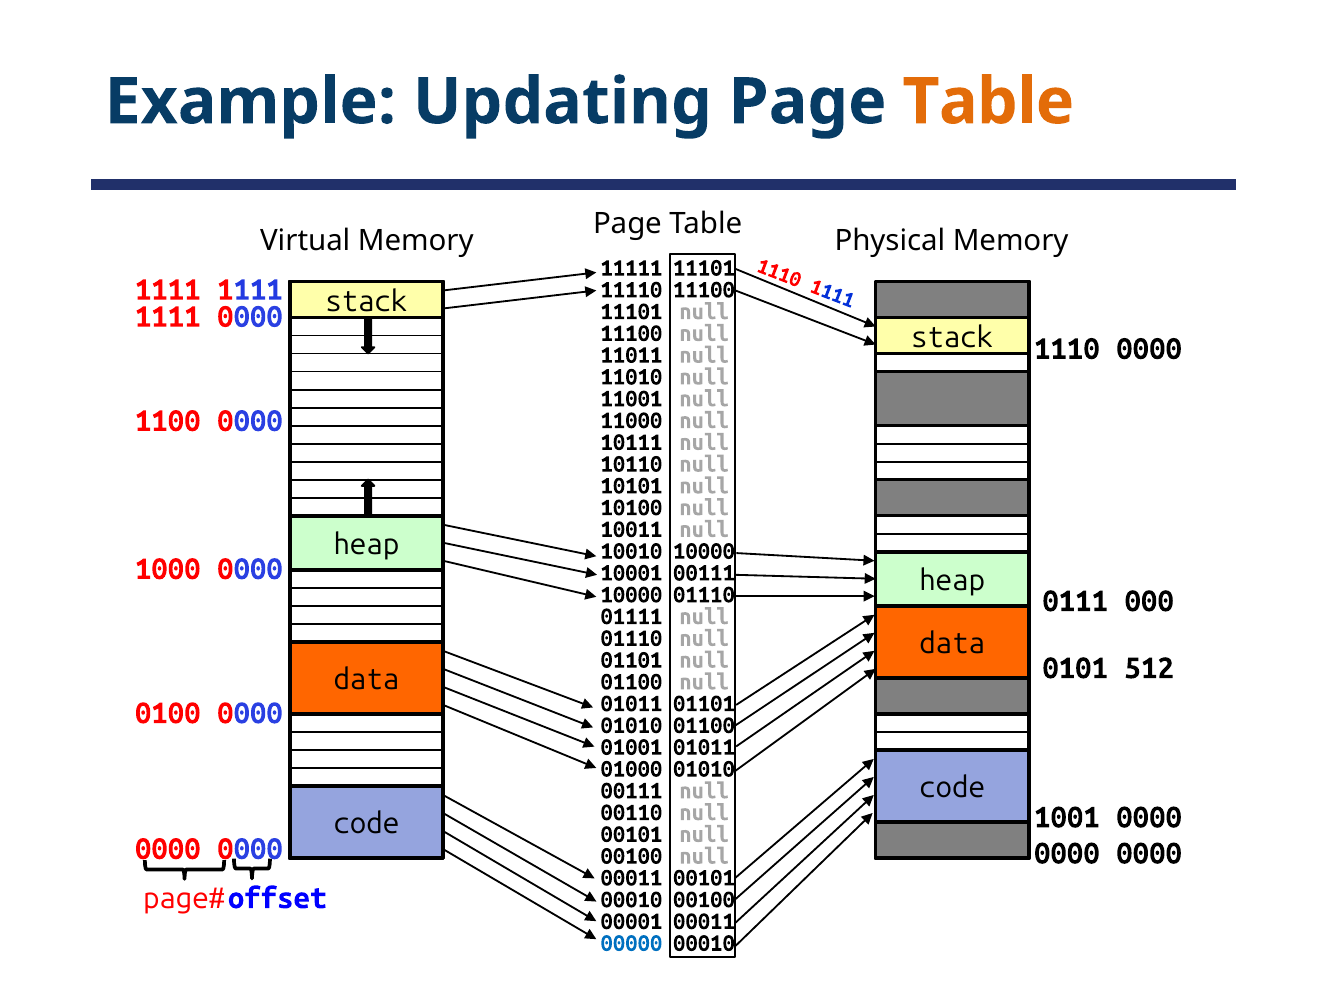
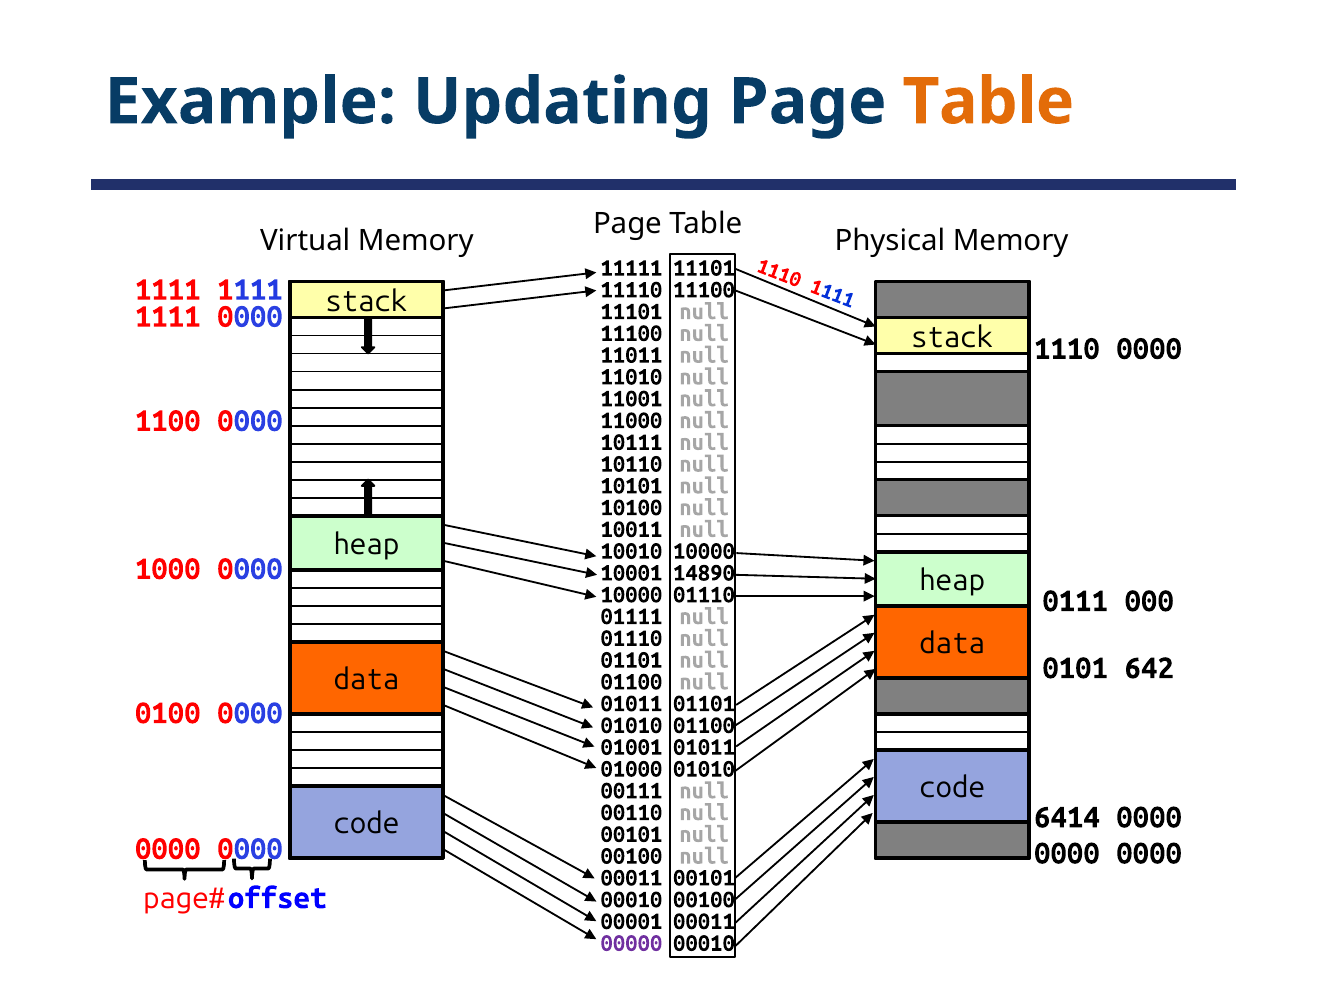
00111 at (704, 573): 00111 -> 14890
512: 512 -> 642
1001: 1001 -> 6414
00000 colour: blue -> purple
